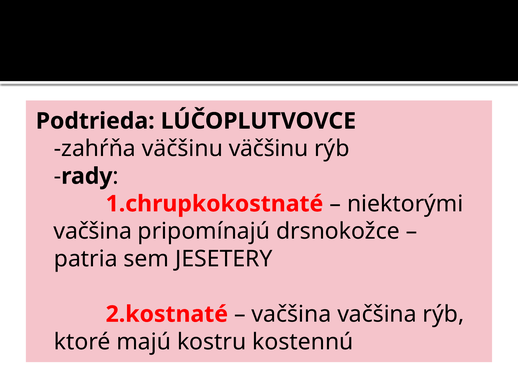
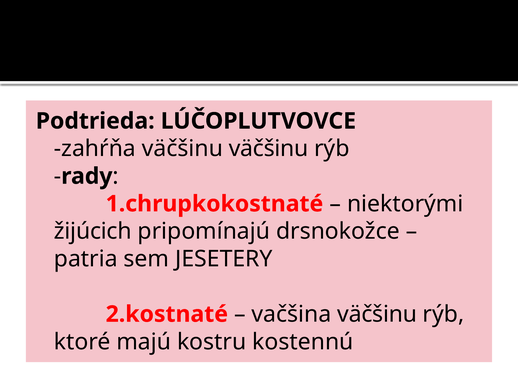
vačšina at (93, 232): vačšina -> žijúcich
vačšina vačšina: vačšina -> väčšinu
